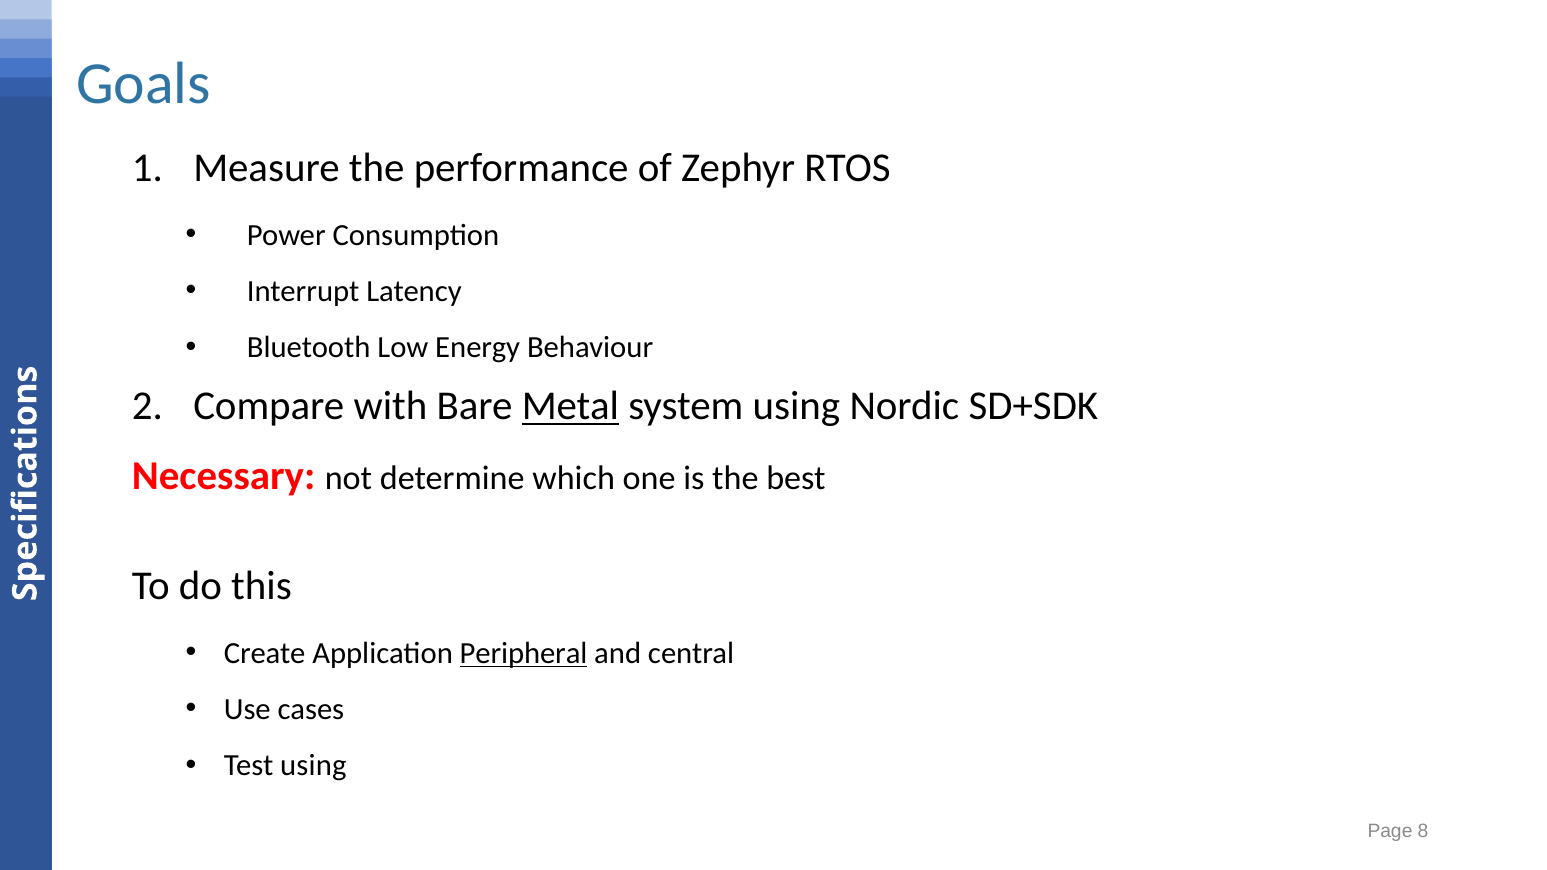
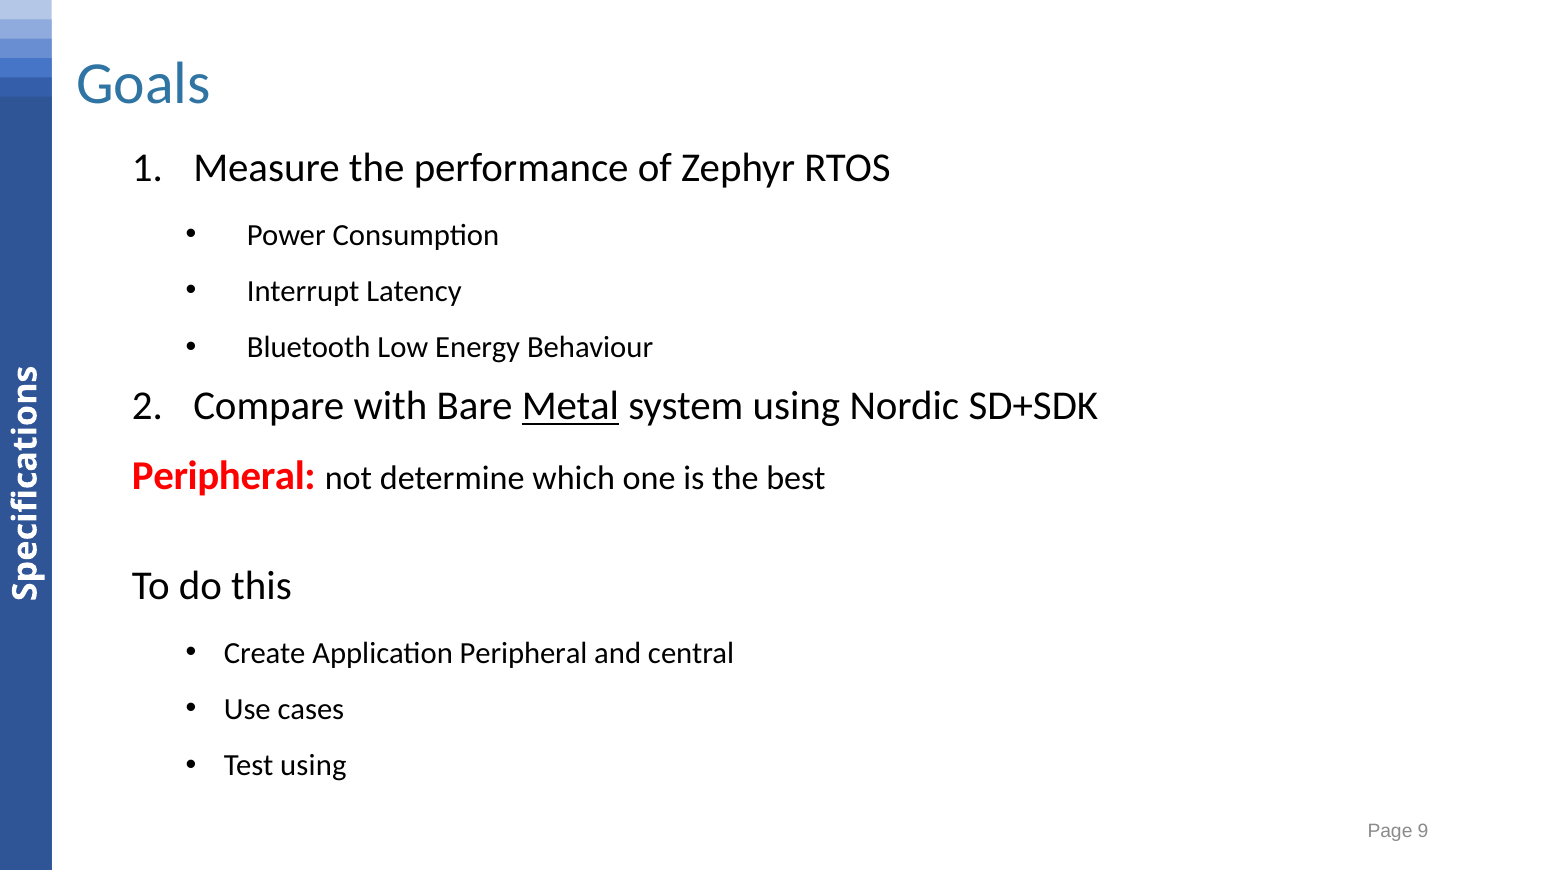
Necessary at (224, 476): Necessary -> Peripheral
Peripheral at (524, 653) underline: present -> none
8: 8 -> 9
